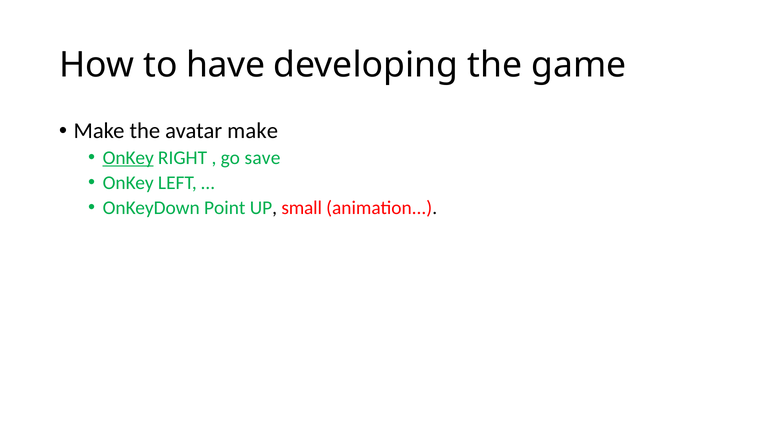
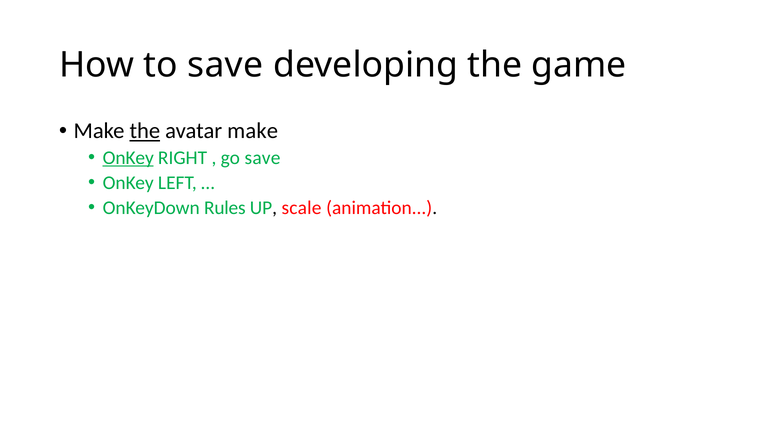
to have: have -> save
the at (145, 131) underline: none -> present
Point: Point -> Rules
small: small -> scale
